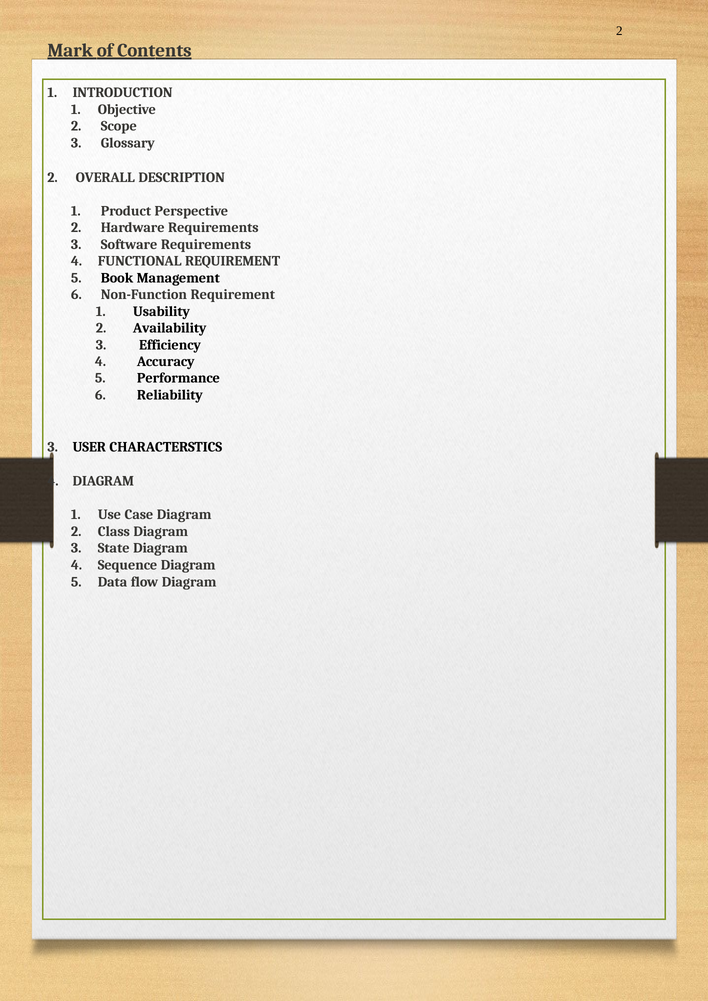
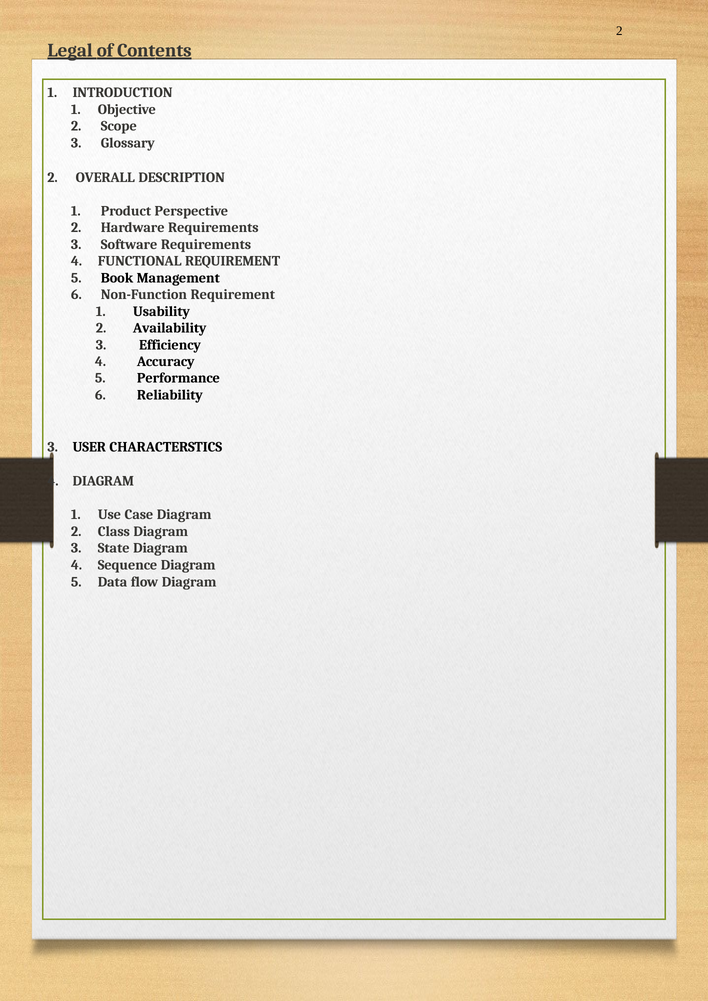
Mark: Mark -> Legal
